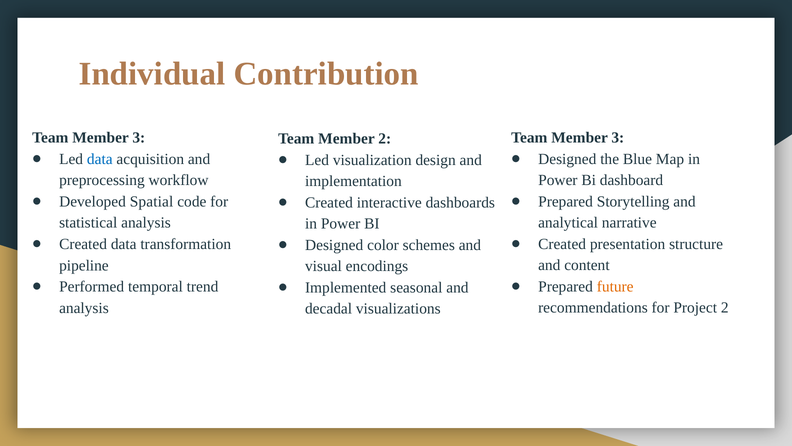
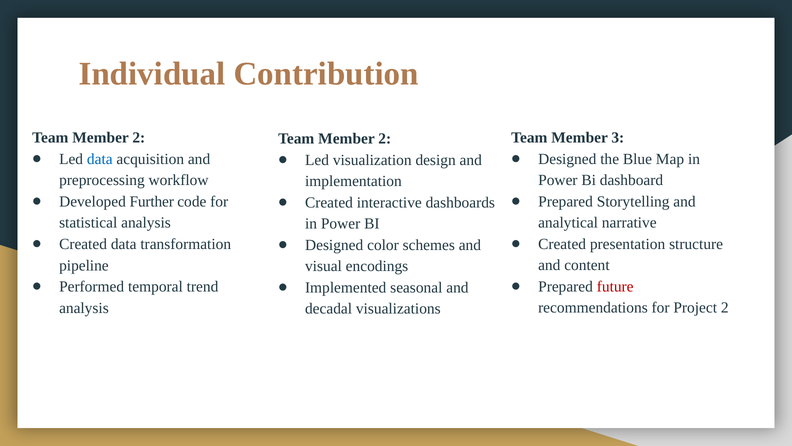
3 at (139, 138): 3 -> 2
Spatial: Spatial -> Further
future colour: orange -> red
